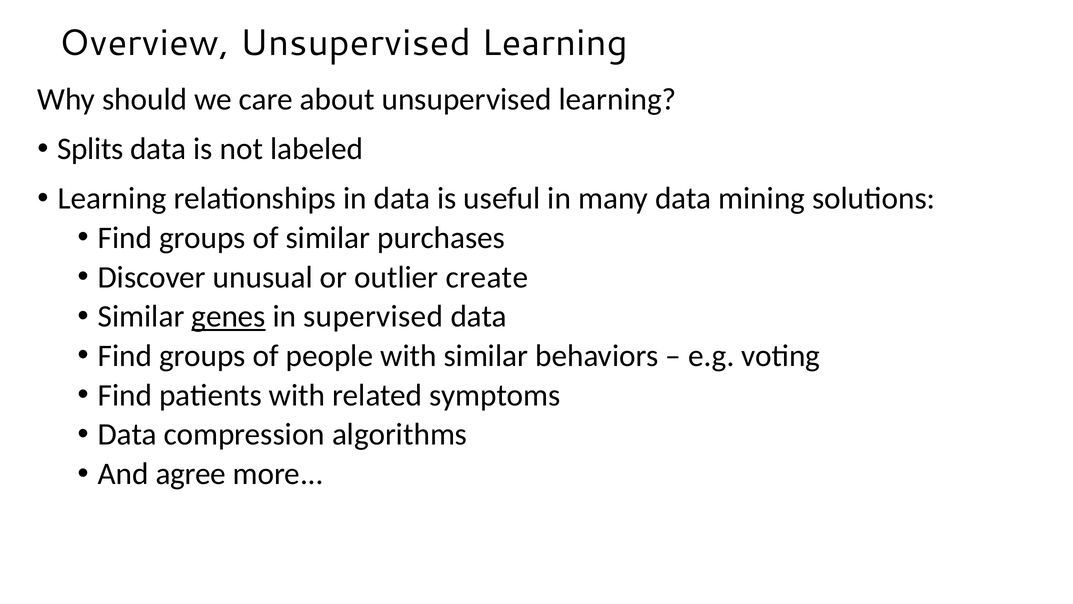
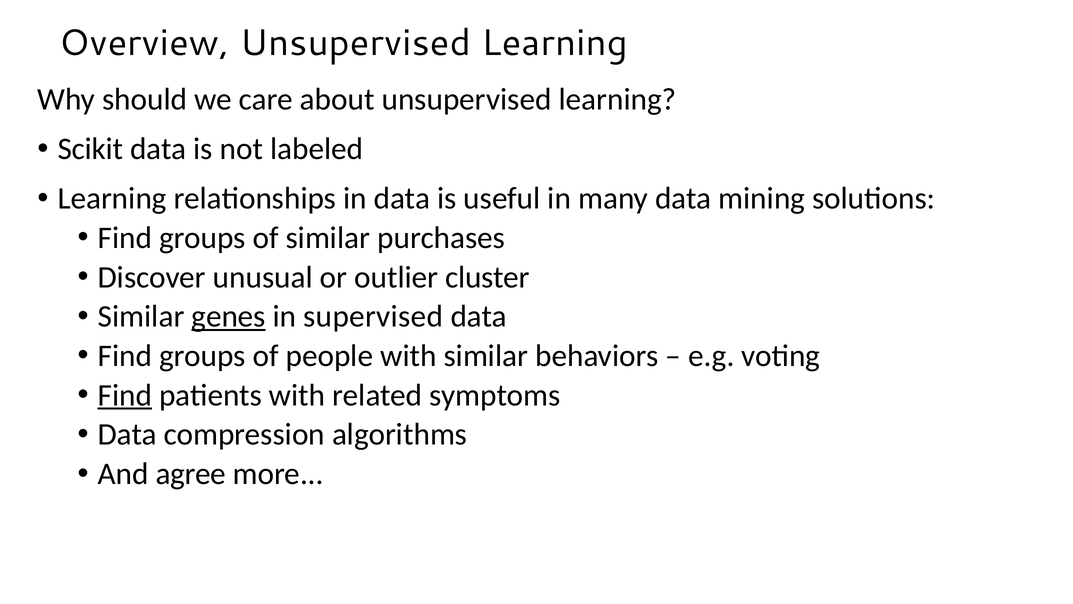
Splits: Splits -> Scikit
create: create -> cluster
Find at (125, 395) underline: none -> present
